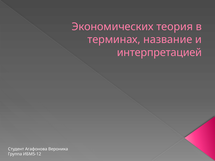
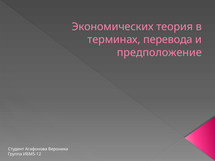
название: название -> перевода
интерпретацией: интерпретацией -> предположение
